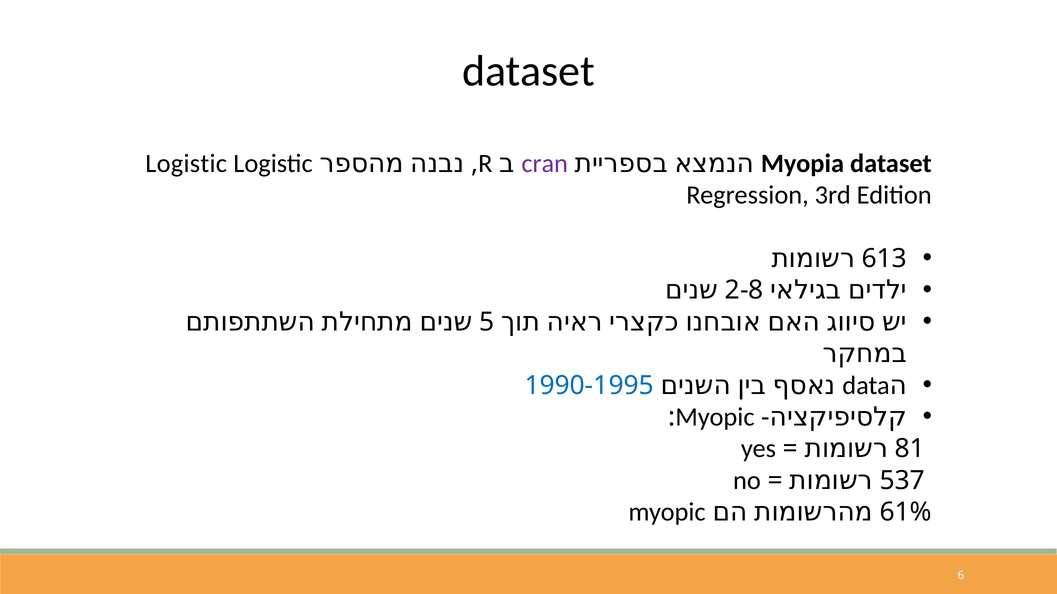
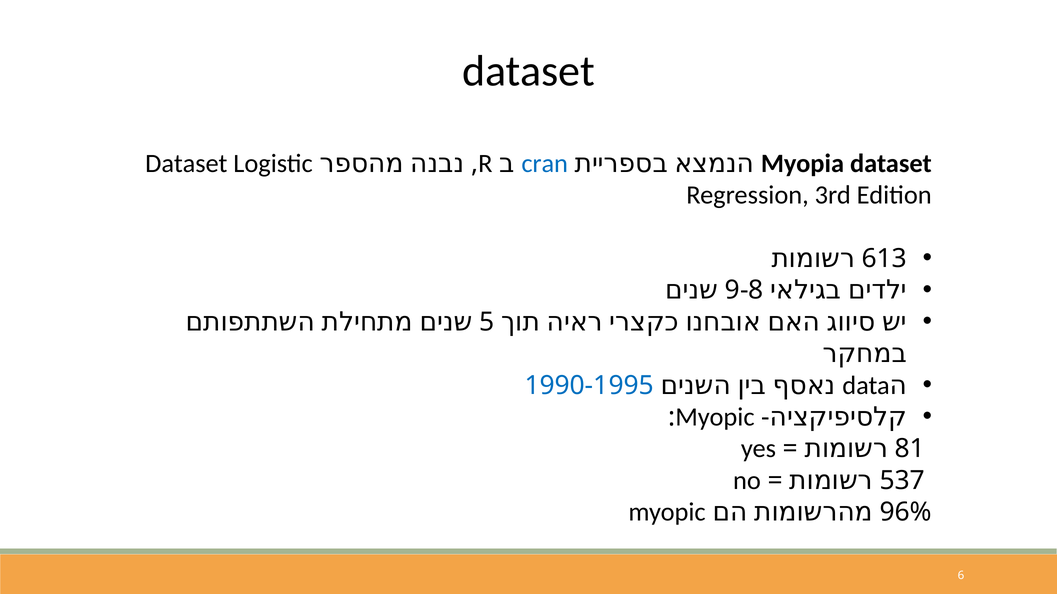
Logistic at (186, 164): Logistic -> Dataset
cran colour: purple -> blue
2-8: 2-8 -> 9-8
61%: 61% -> 96%
